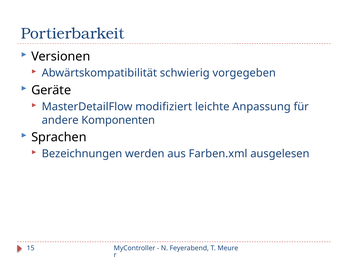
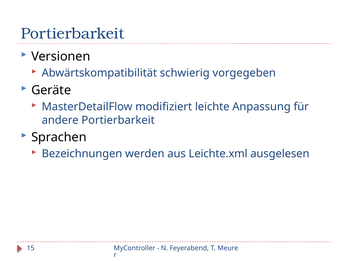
andere Komponenten: Komponenten -> Portierbarkeit
Farben.xml: Farben.xml -> Leichte.xml
